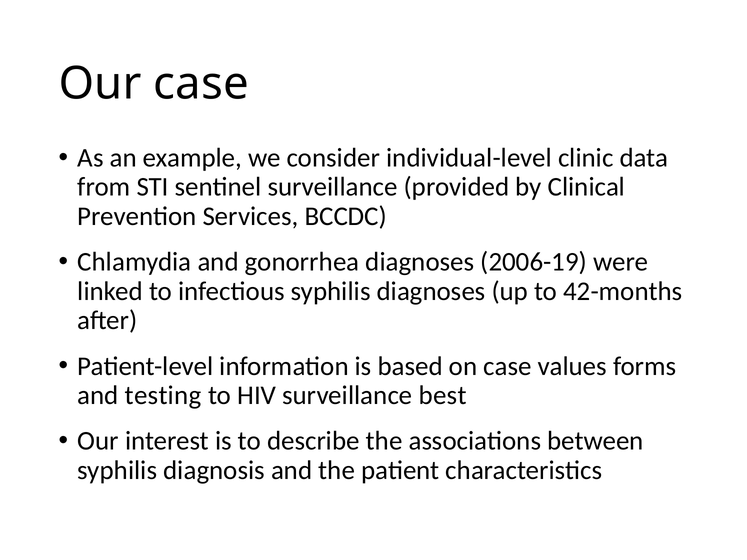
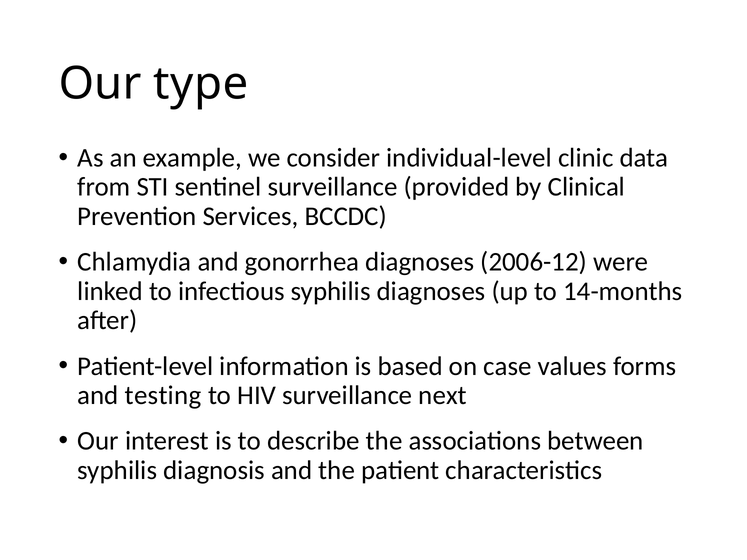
Our case: case -> type
2006-19: 2006-19 -> 2006-12
42-months: 42-months -> 14-months
best: best -> next
